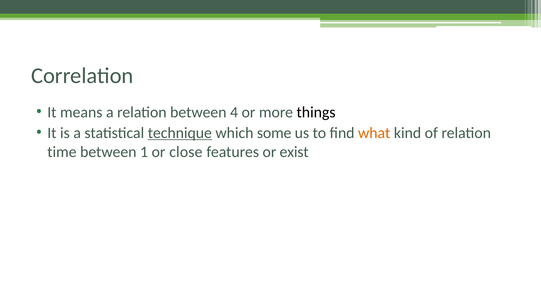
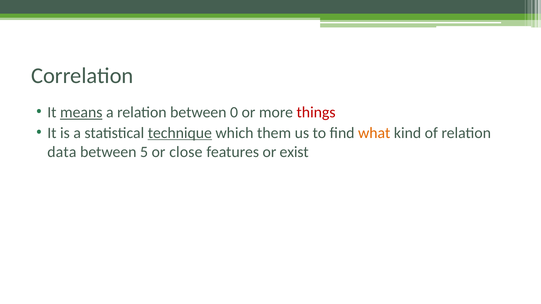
means underline: none -> present
4: 4 -> 0
things colour: black -> red
some: some -> them
time: time -> data
1: 1 -> 5
